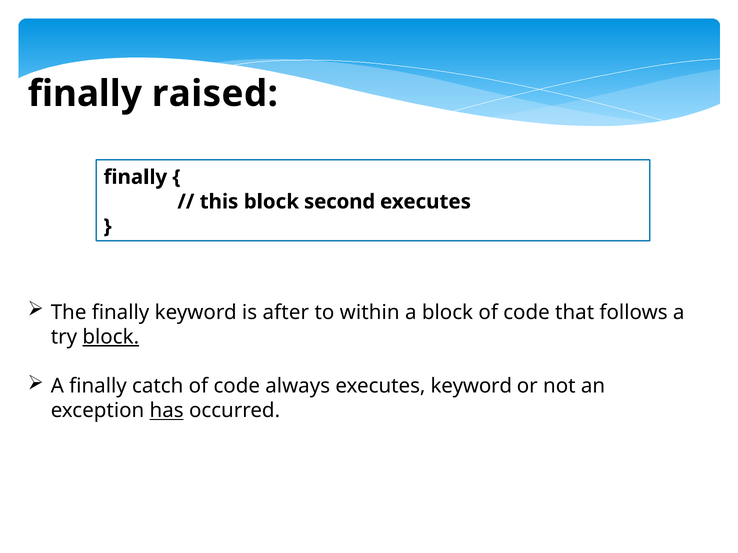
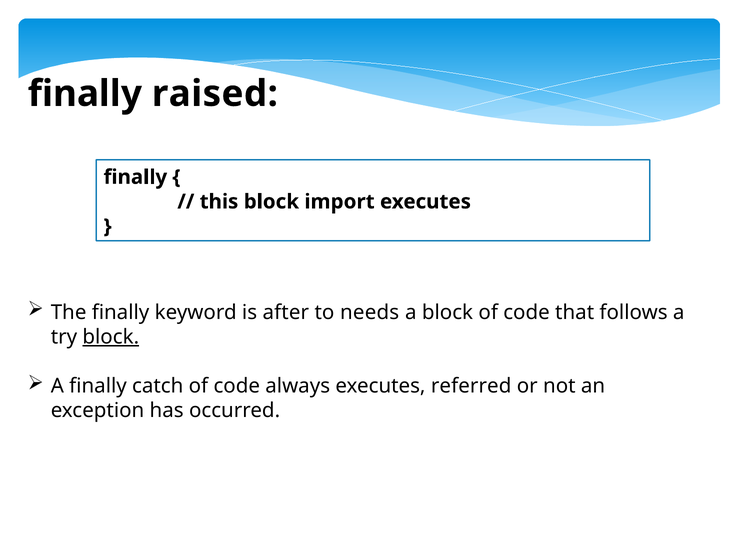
second: second -> import
within: within -> needs
executes keyword: keyword -> referred
has underline: present -> none
